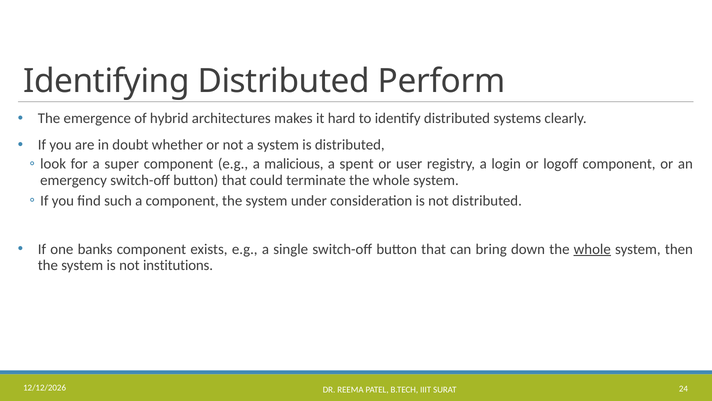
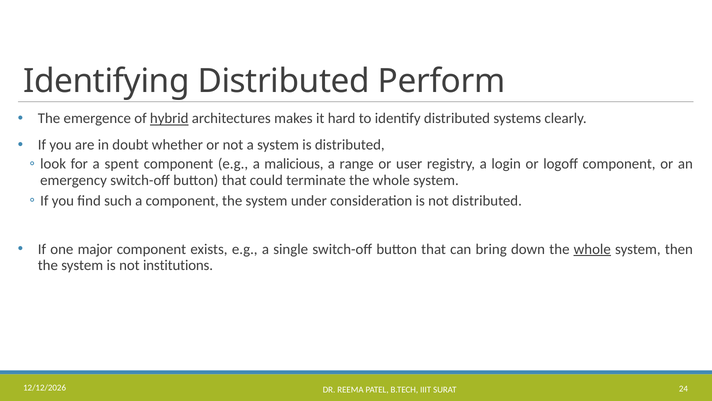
hybrid underline: none -> present
super: super -> spent
spent: spent -> range
banks: banks -> major
